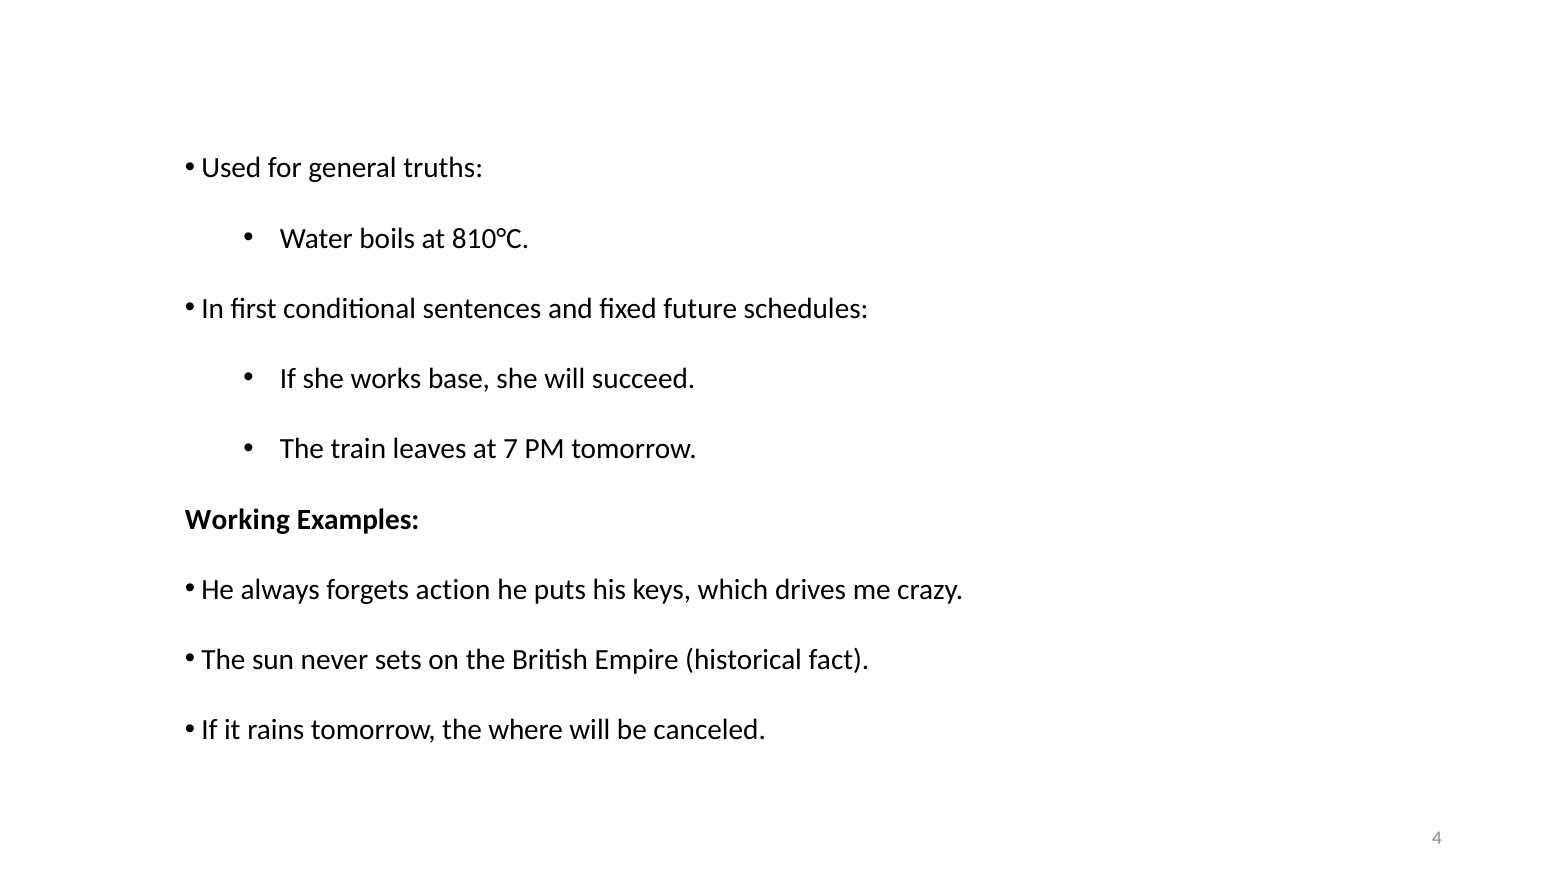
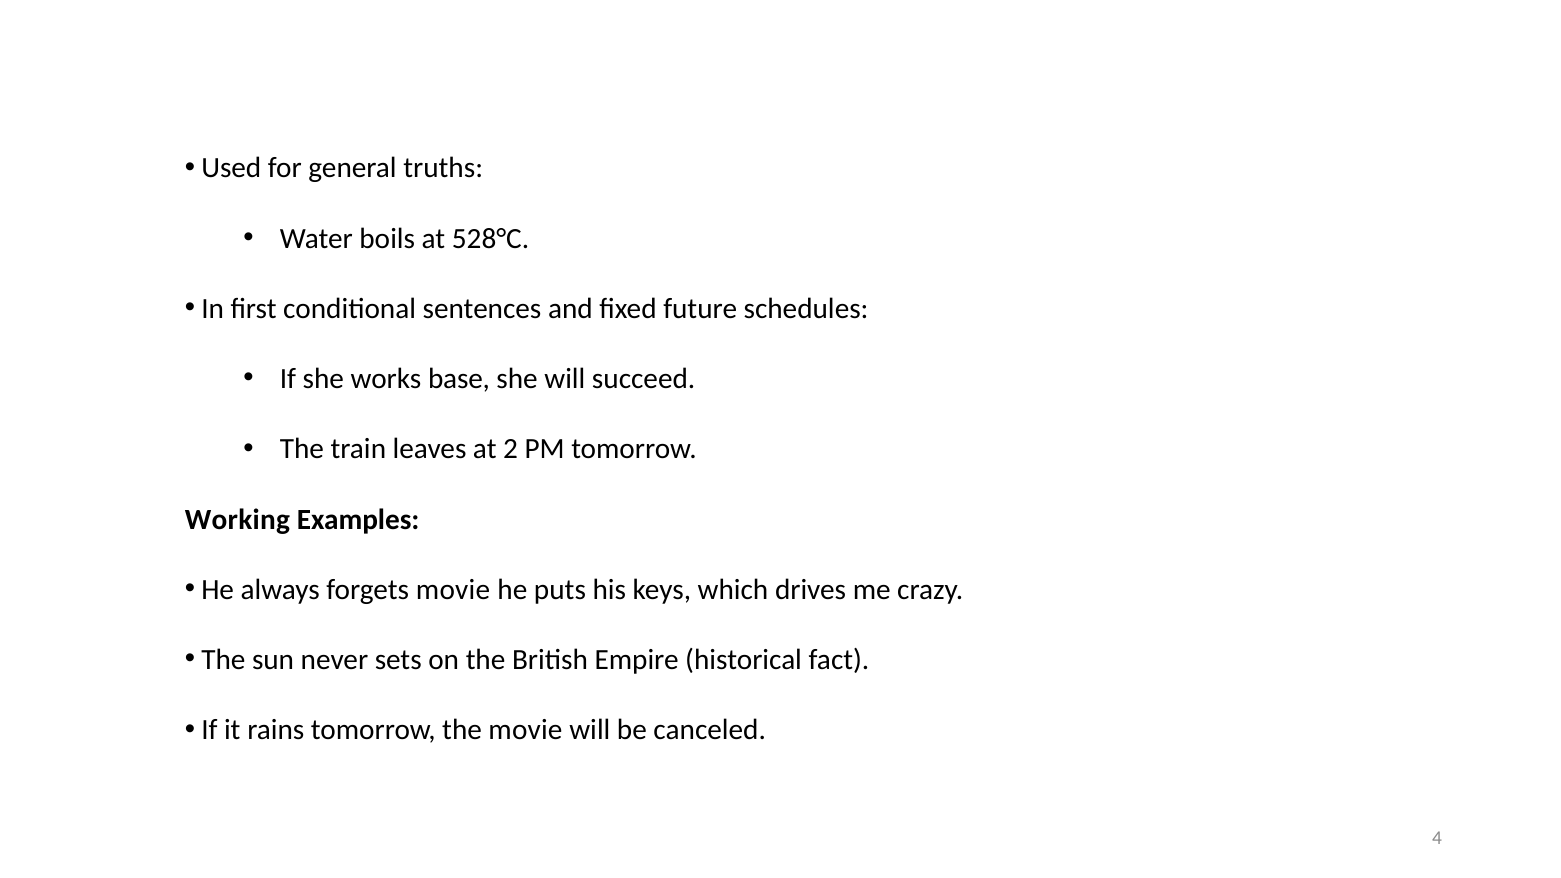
810°C: 810°C -> 528°C
7: 7 -> 2
forgets action: action -> movie
the where: where -> movie
